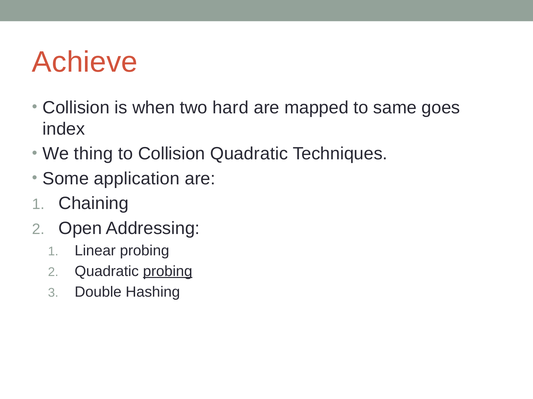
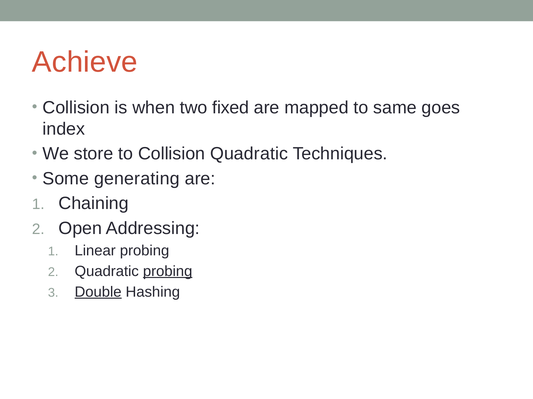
hard: hard -> fixed
thing: thing -> store
application: application -> generating
Double underline: none -> present
